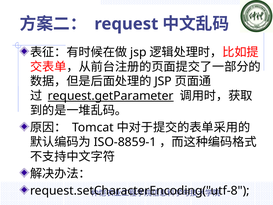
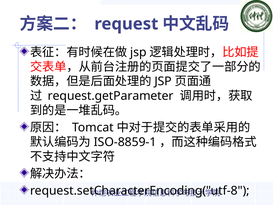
request.getParameter underline: present -> none
